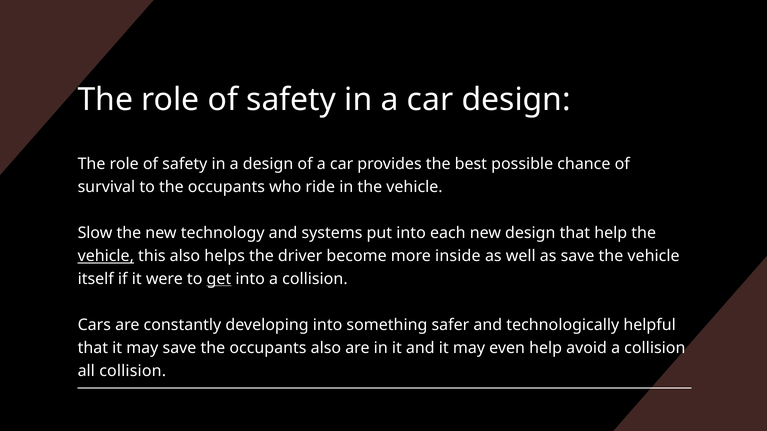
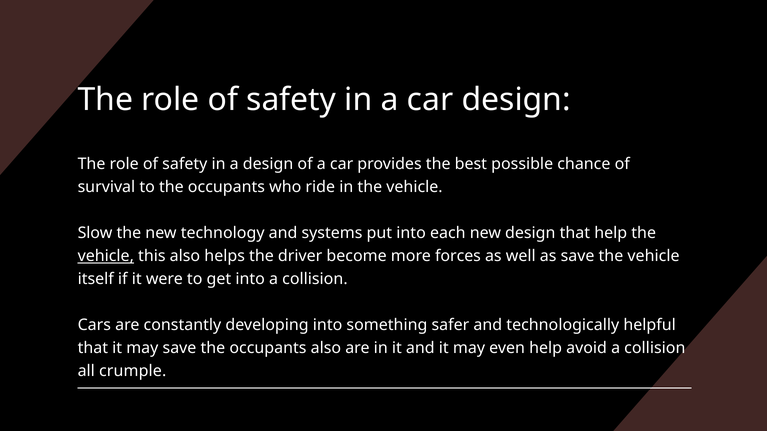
inside: inside -> forces
get underline: present -> none
all collision: collision -> crumple
